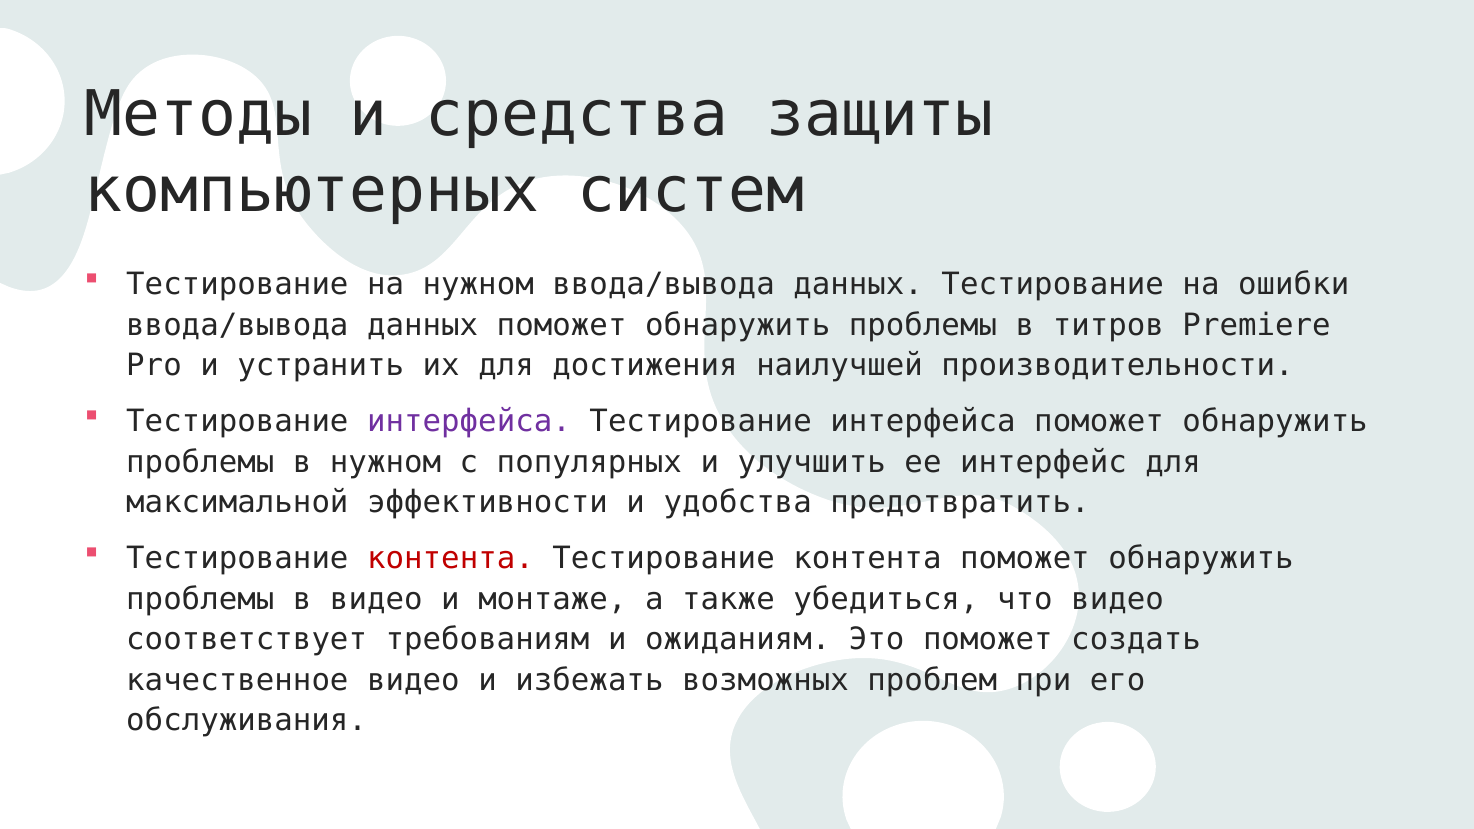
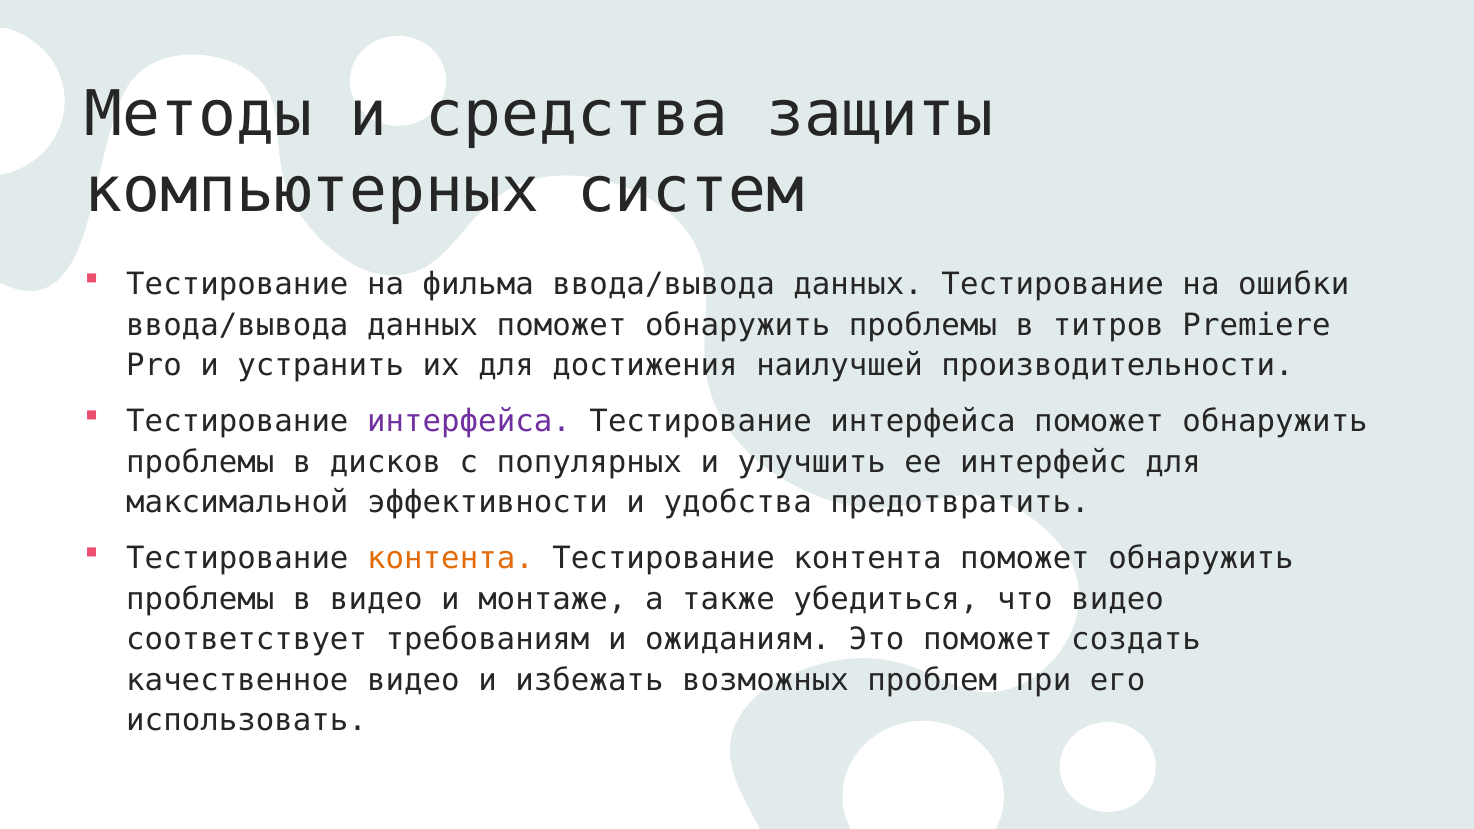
на нужном: нужном -> фильма
в нужном: нужном -> дисков
контента at (450, 559) colour: red -> orange
обслуживания: обслуживания -> использовать
